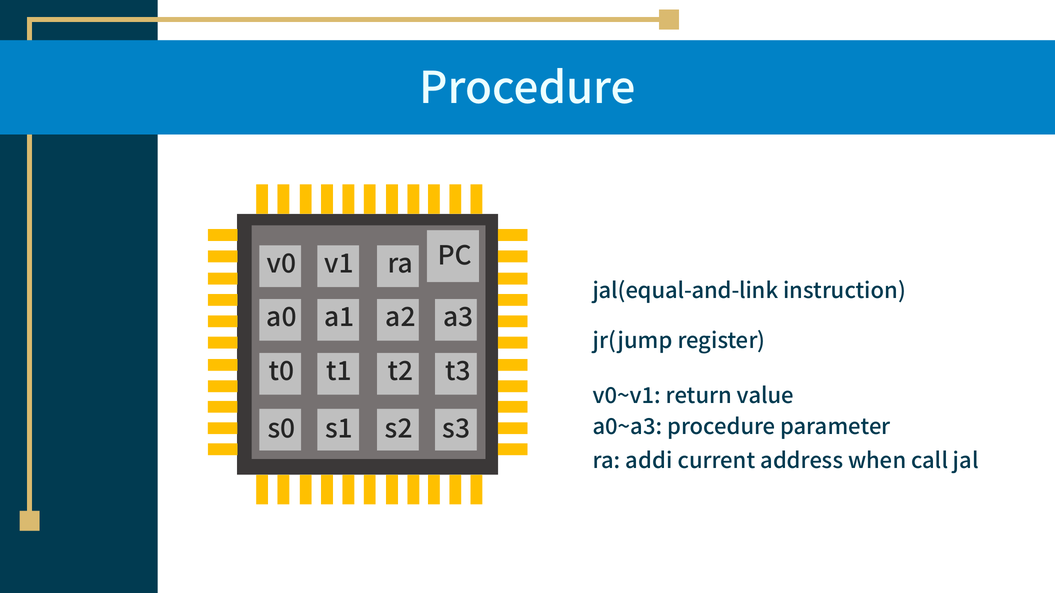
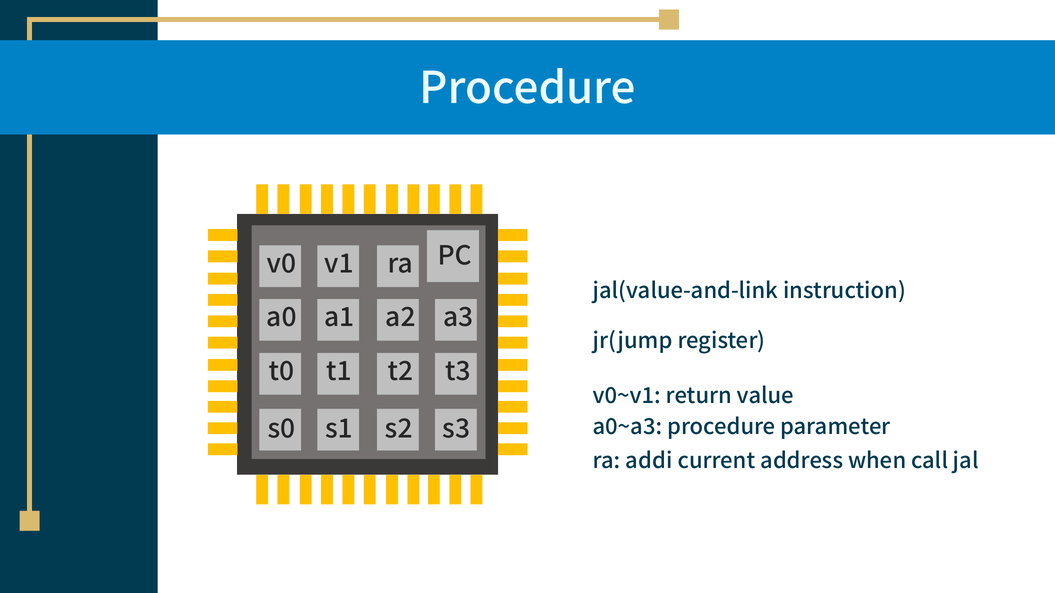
jal(equal-and-link: jal(equal-and-link -> jal(value-and-link
